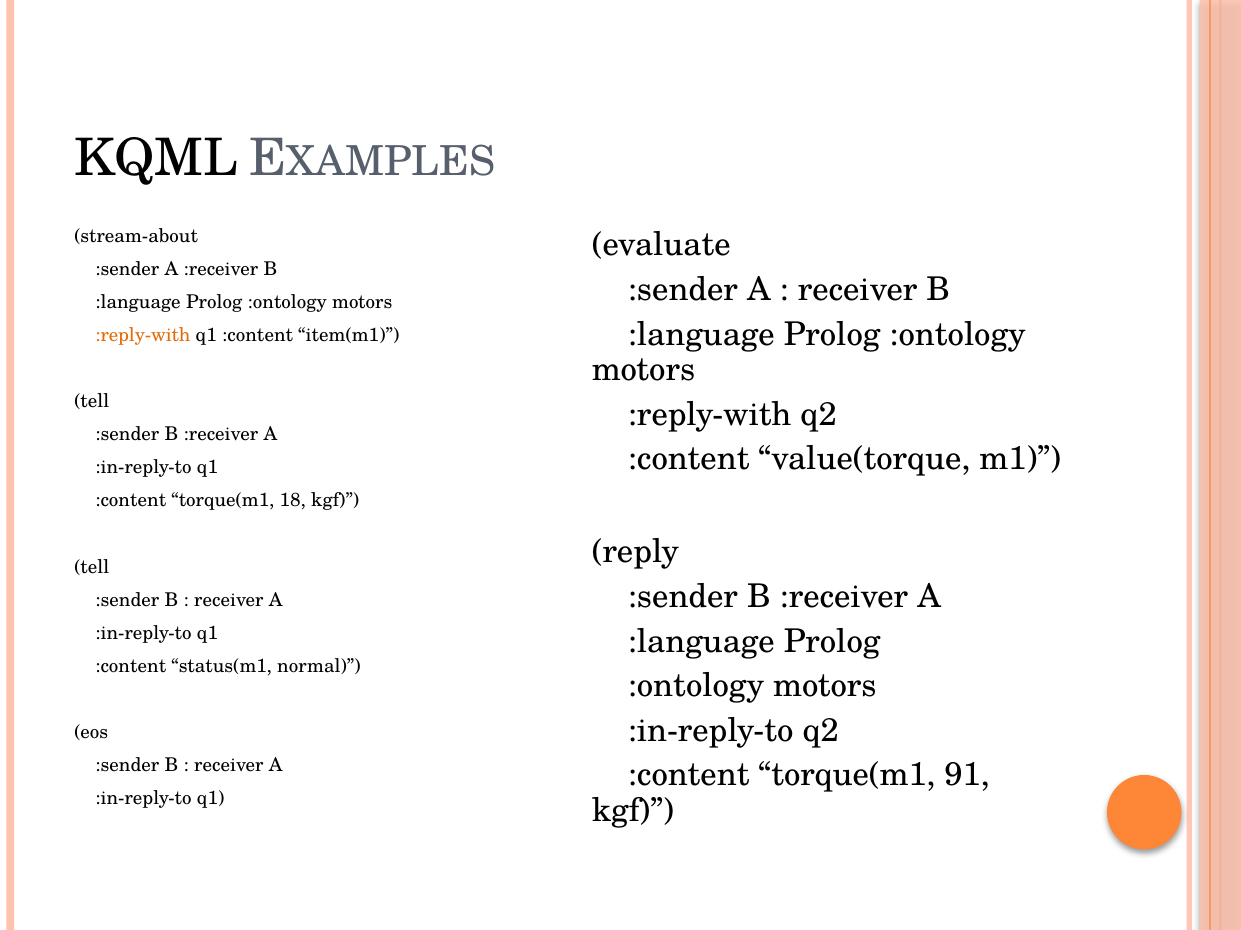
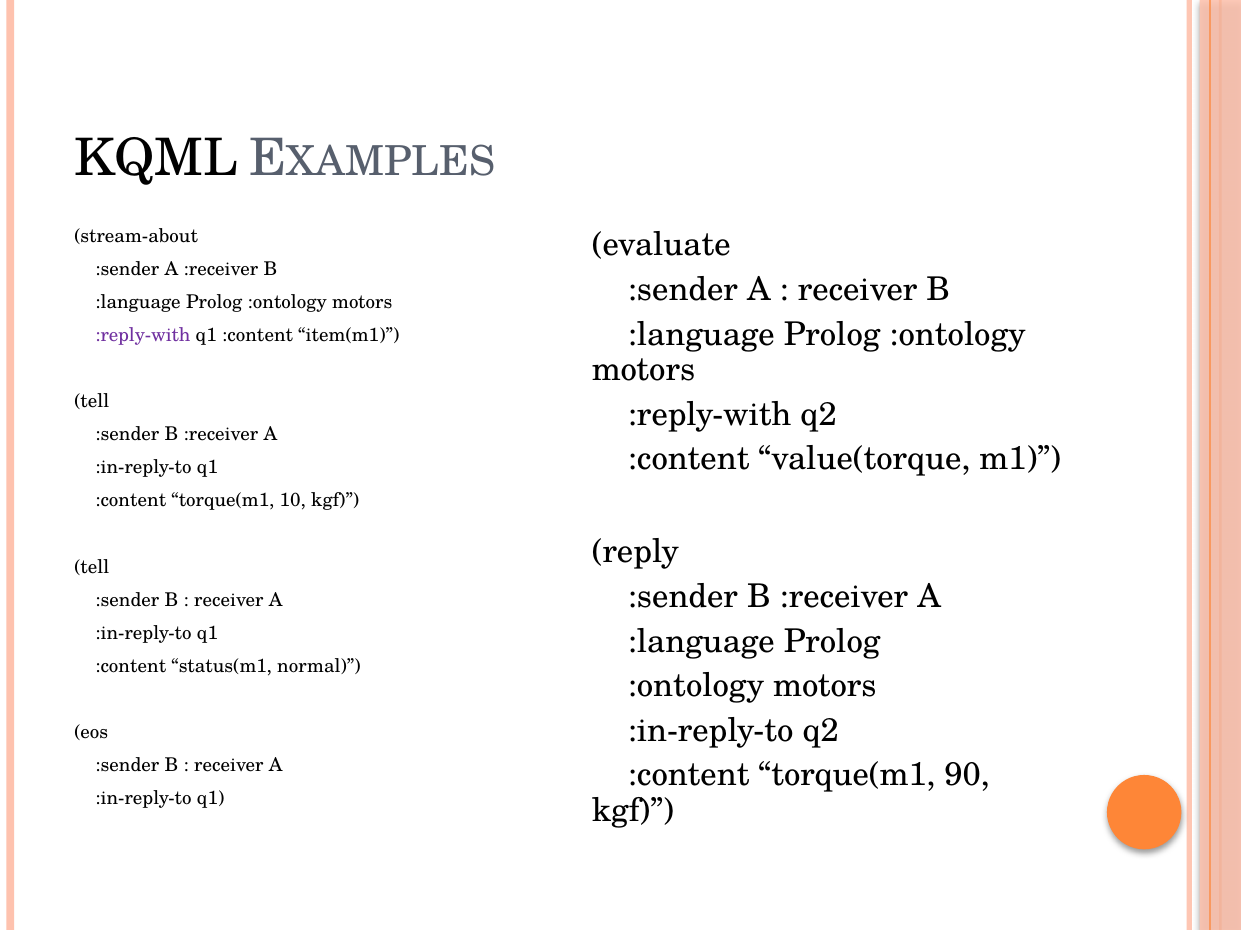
:reply-with at (143, 335) colour: orange -> purple
18: 18 -> 10
91: 91 -> 90
